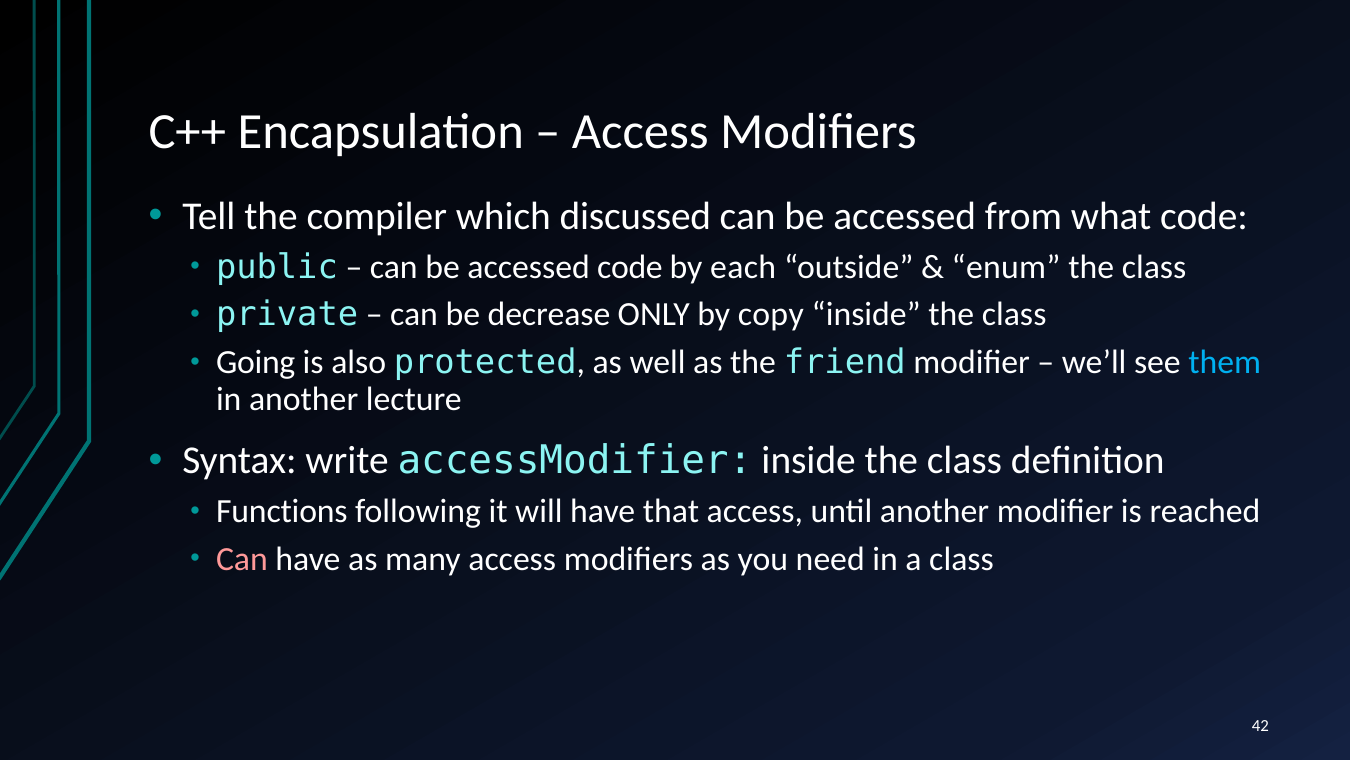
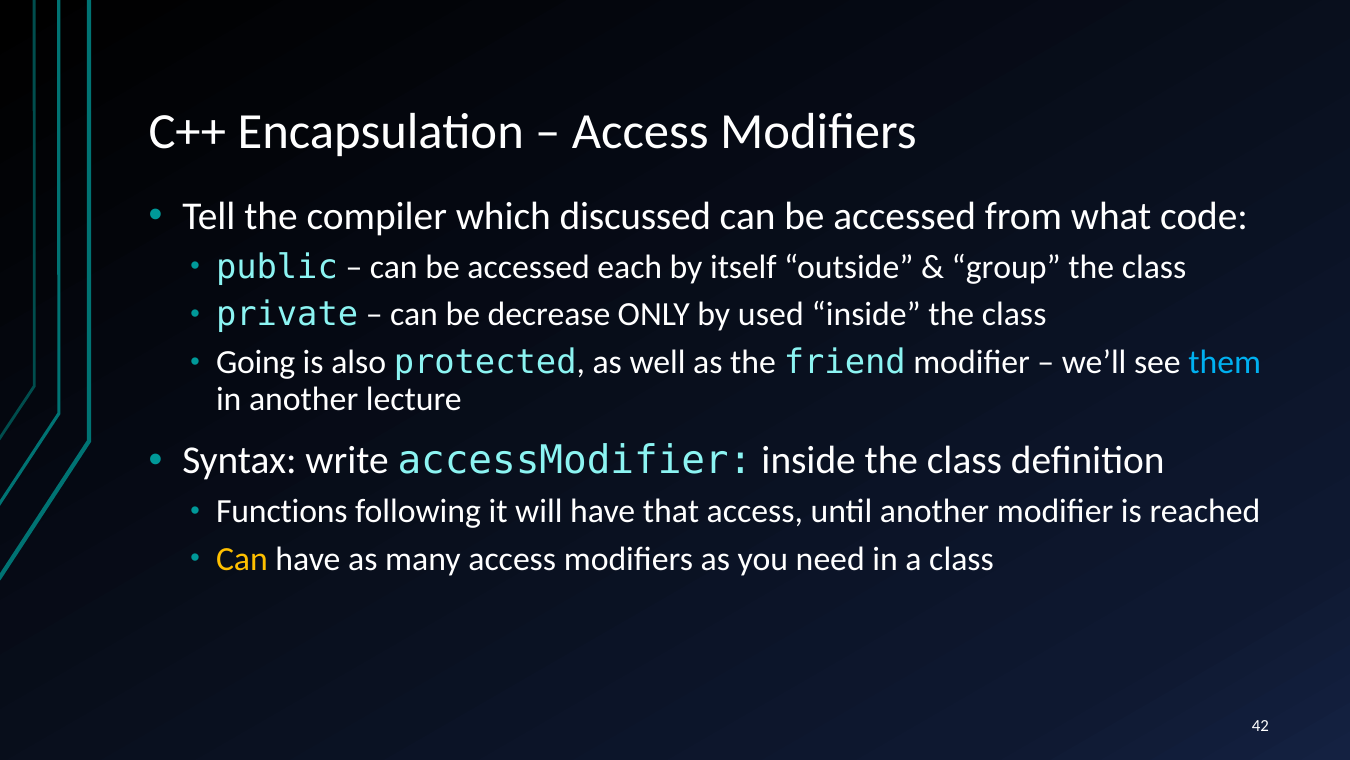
accessed code: code -> each
each: each -> itself
enum: enum -> group
copy: copy -> used
Can at (242, 559) colour: pink -> yellow
